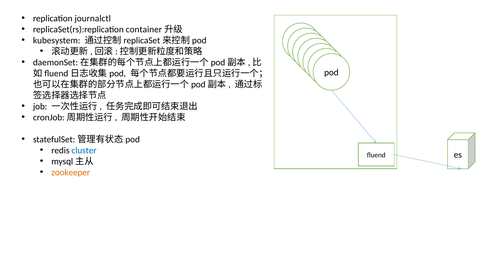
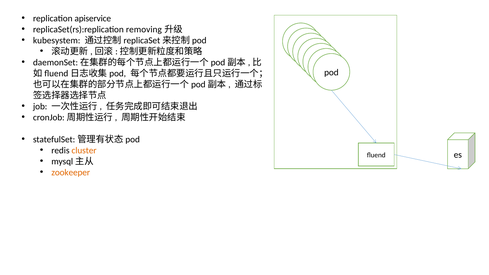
journalctl: journalctl -> apiservice
container: container -> removing
cluster colour: blue -> orange
